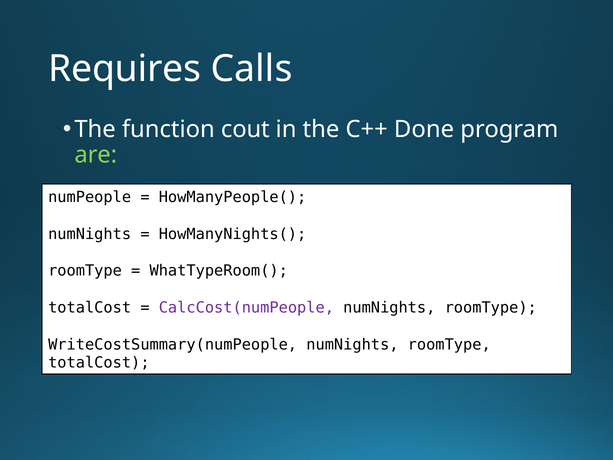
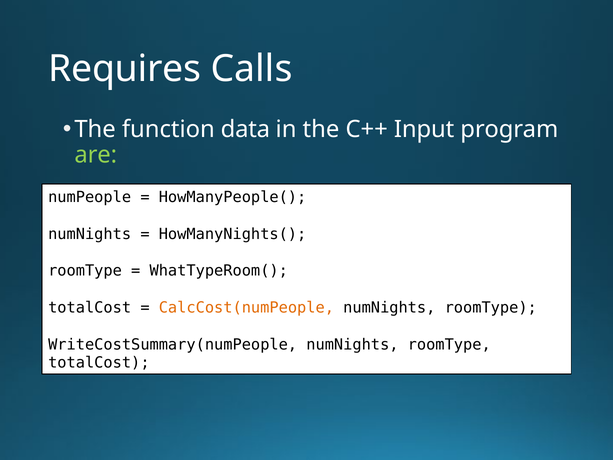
cout: cout -> data
Done: Done -> Input
CalcCost(numPeople colour: purple -> orange
